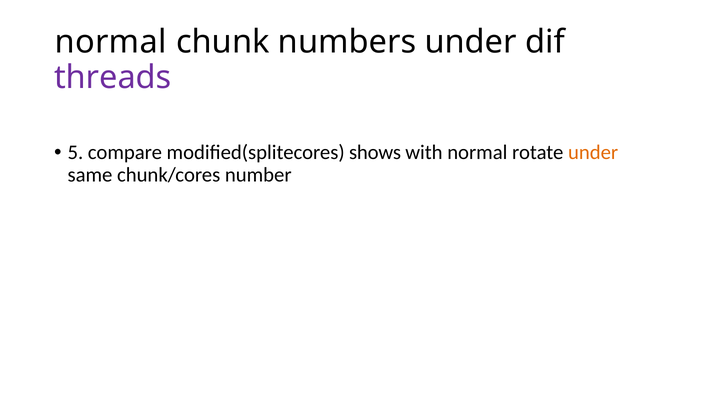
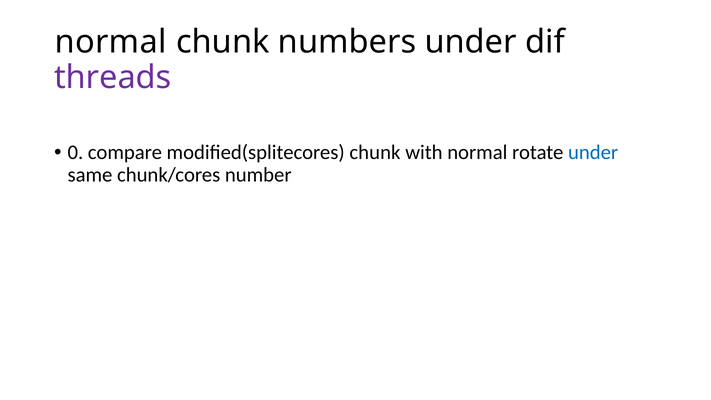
5: 5 -> 0
modified(splitecores shows: shows -> chunk
under at (593, 153) colour: orange -> blue
